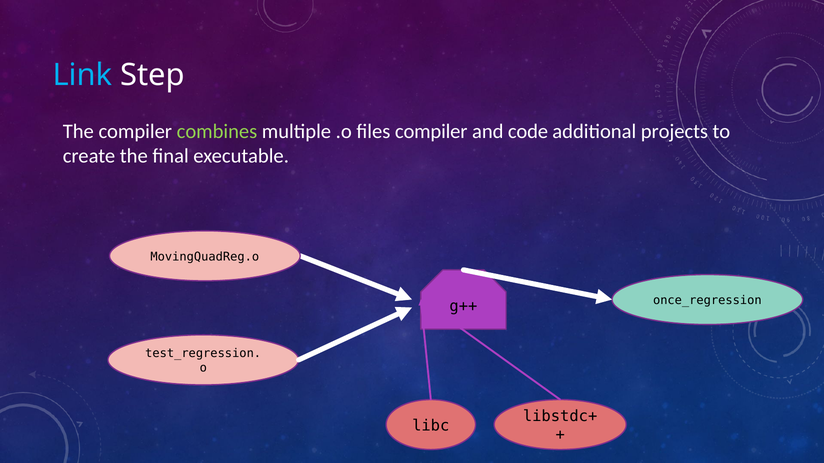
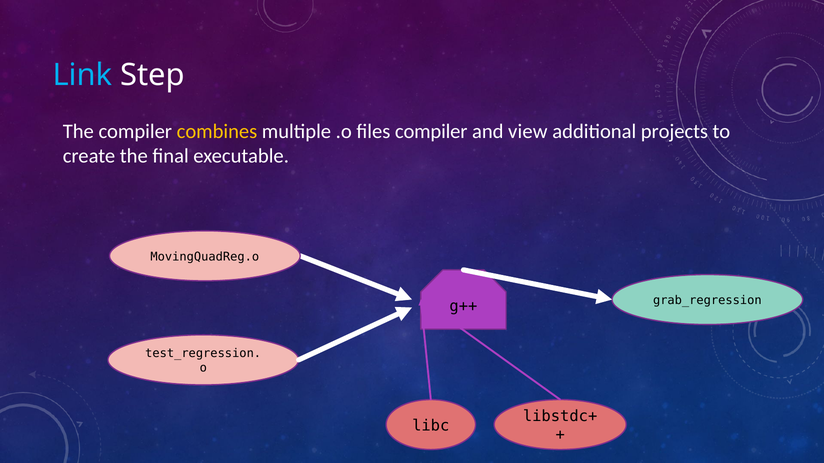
combines colour: light green -> yellow
code: code -> view
once_regression: once_regression -> grab_regression
